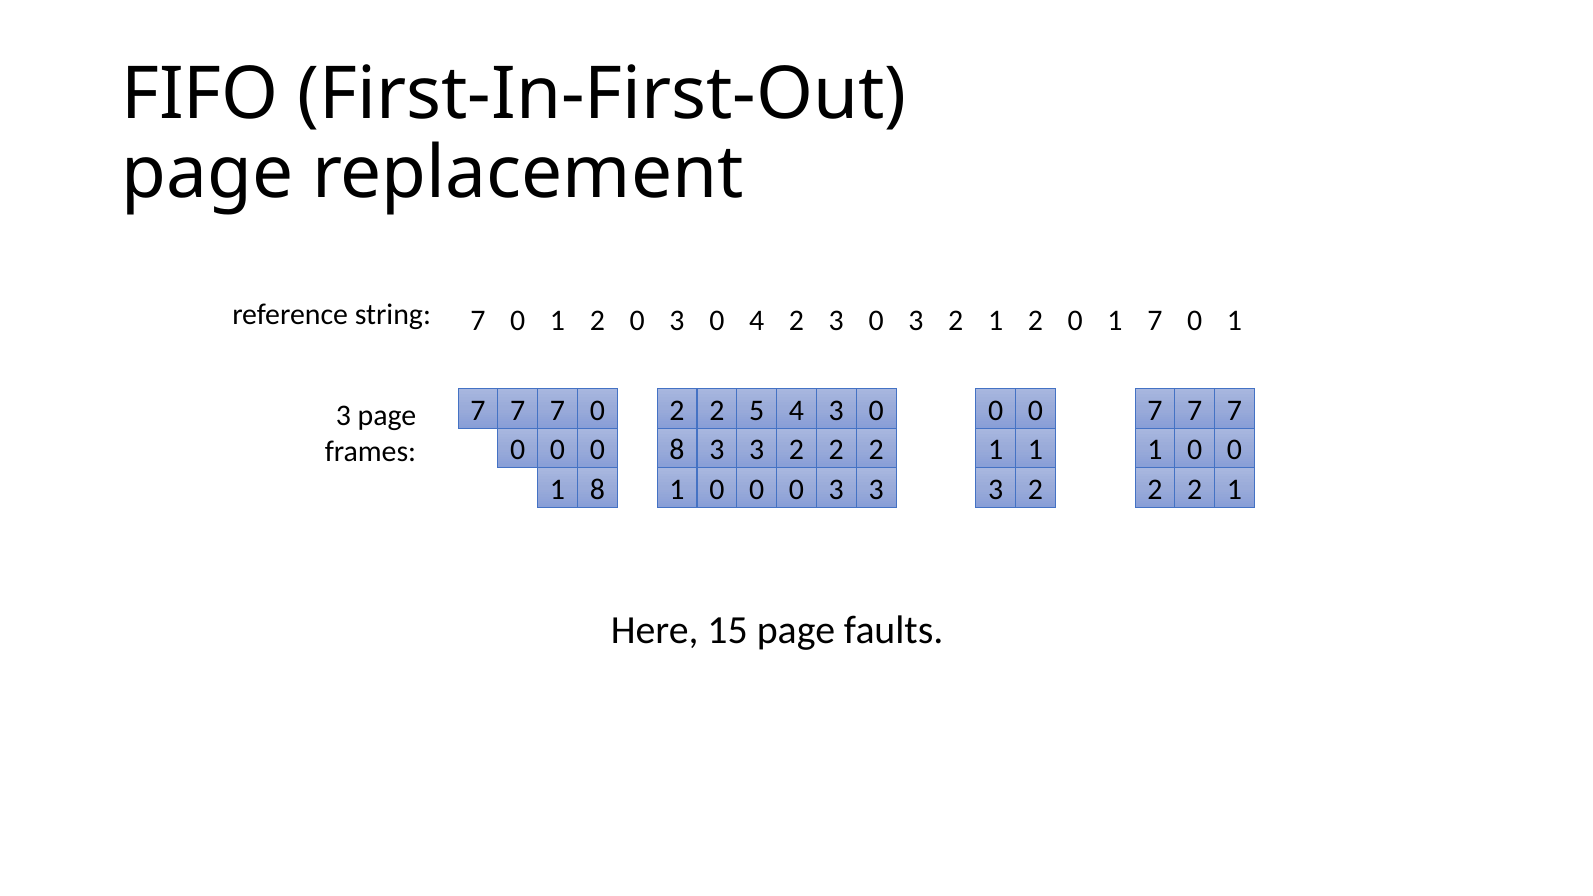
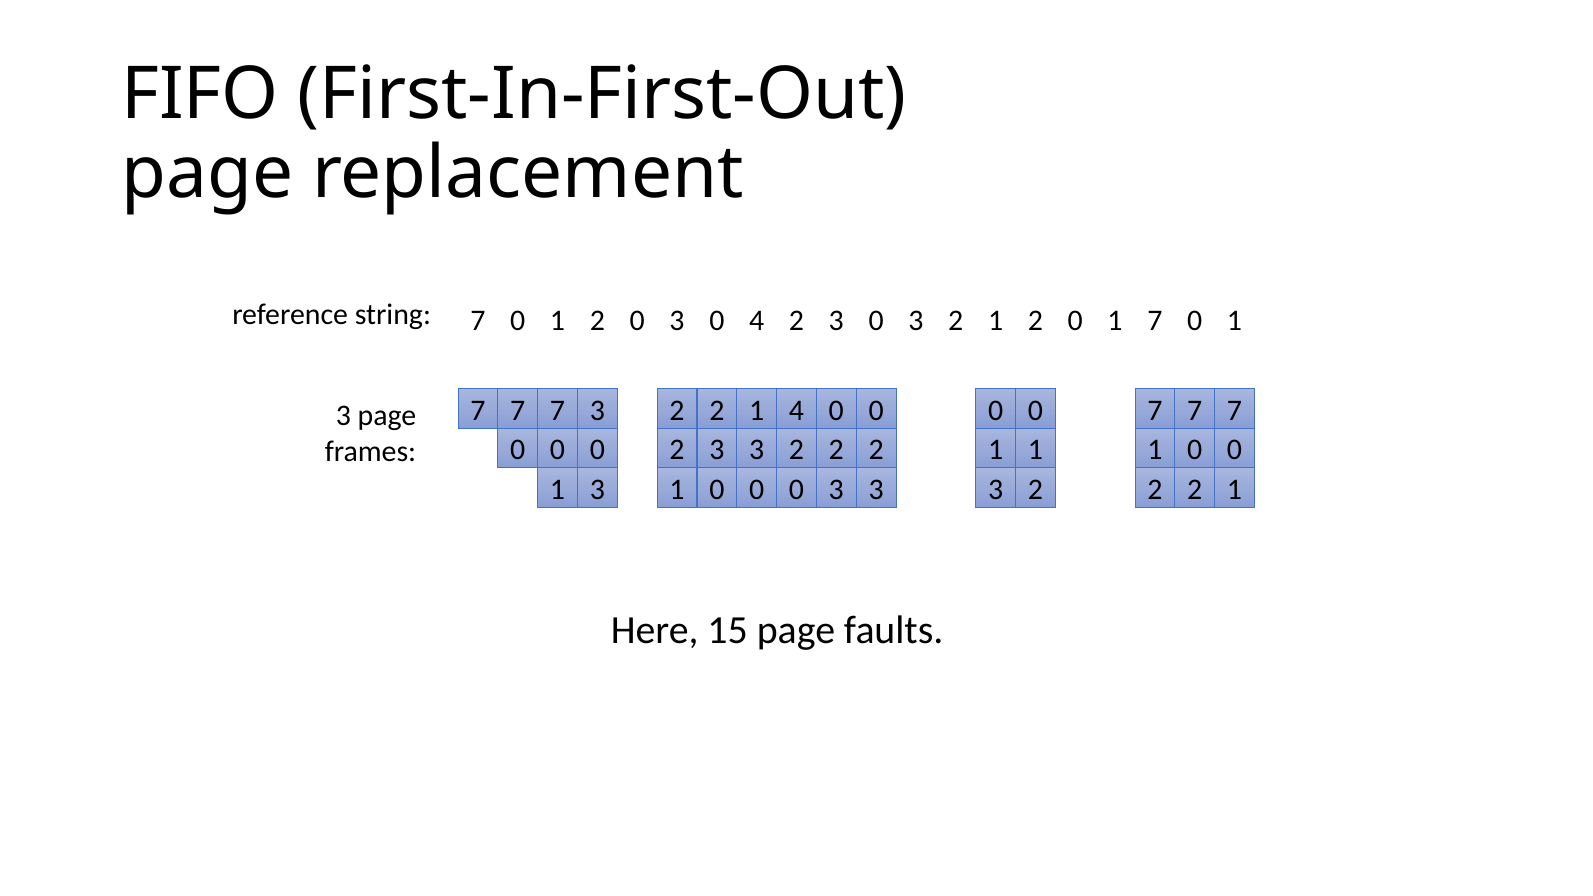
0 at (597, 410): 0 -> 3
5 at (757, 410): 5 -> 1
4 3: 3 -> 0
0 8: 8 -> 2
1 8: 8 -> 3
